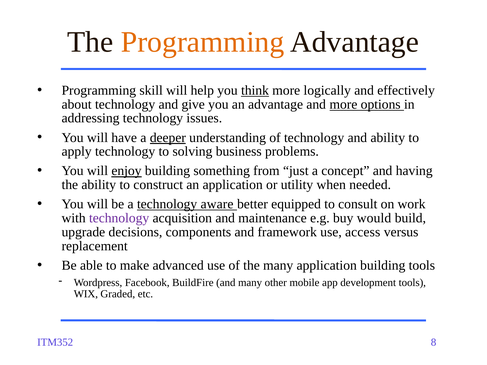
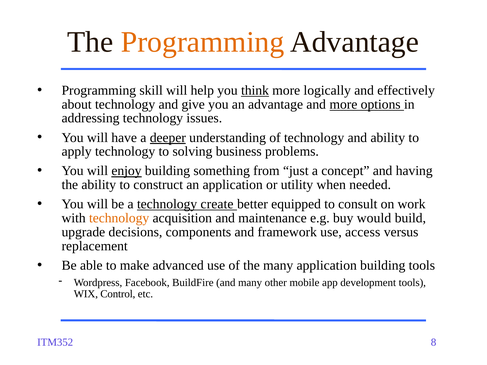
aware: aware -> create
technology at (119, 218) colour: purple -> orange
Graded: Graded -> Control
